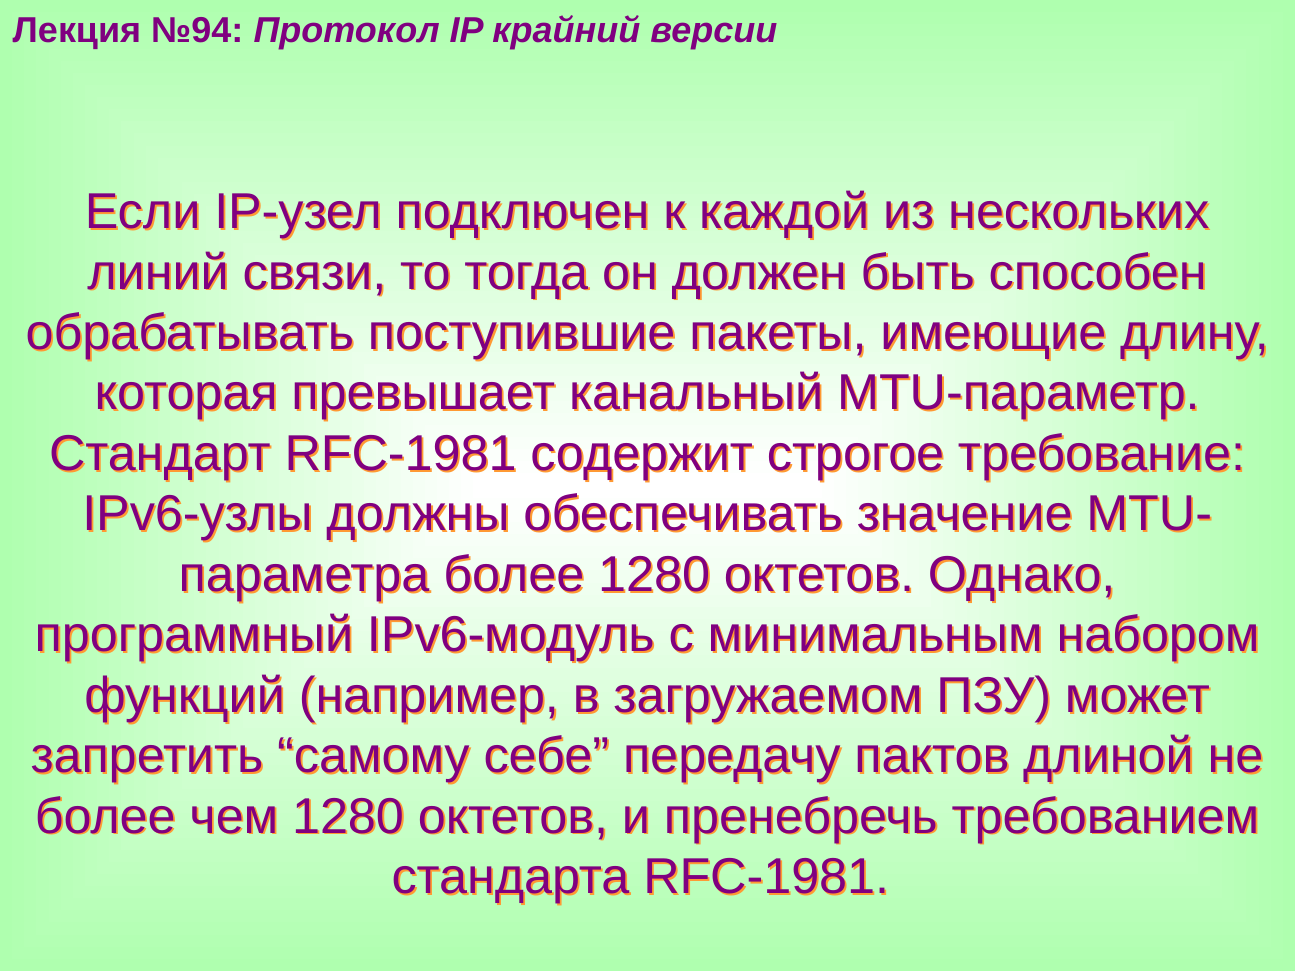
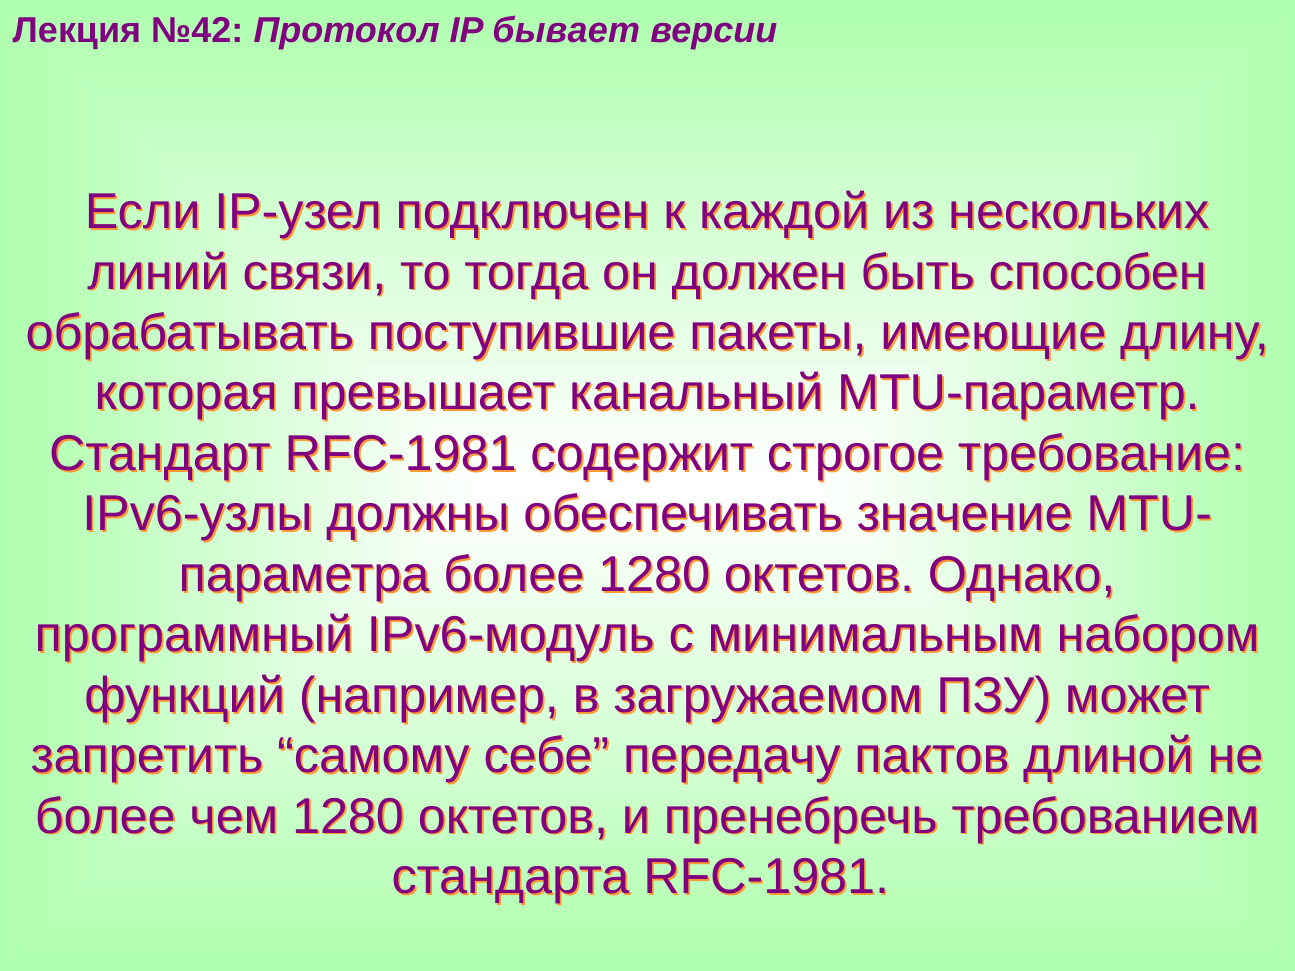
№94: №94 -> №42
крайний: крайний -> бывает
